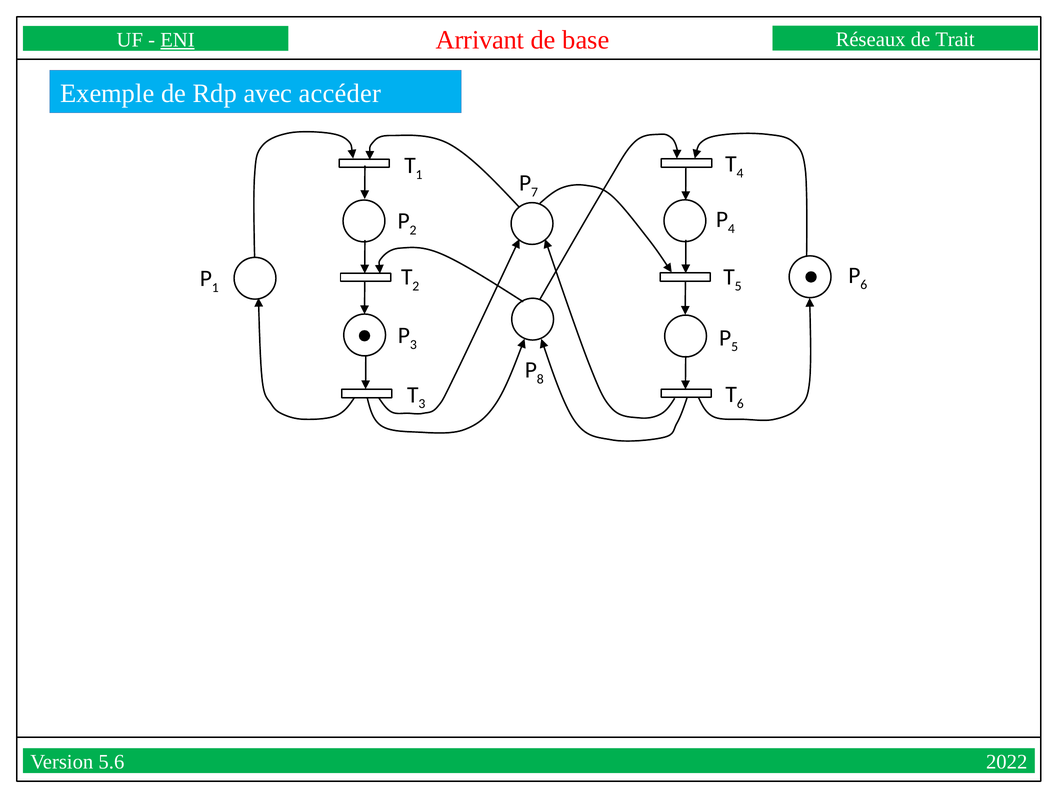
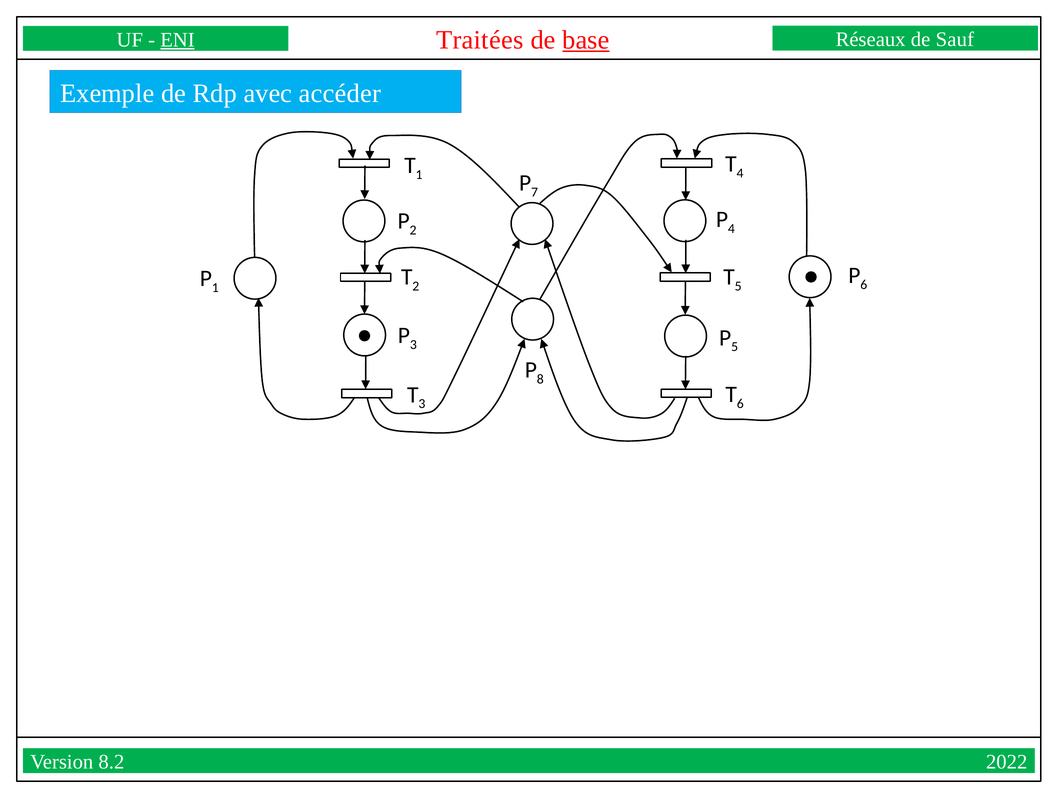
Arrivant: Arrivant -> Traitées
base underline: none -> present
Trait: Trait -> Sauf
5.6: 5.6 -> 8.2
